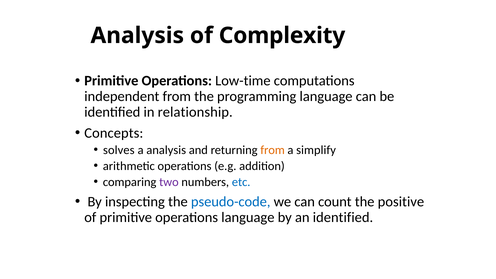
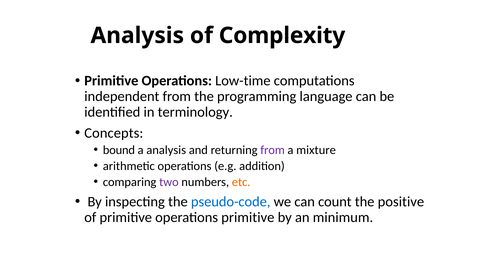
relationship: relationship -> terminology
solves: solves -> bound
from at (273, 150) colour: orange -> purple
simplify: simplify -> mixture
etc colour: blue -> orange
operations language: language -> primitive
an identified: identified -> minimum
